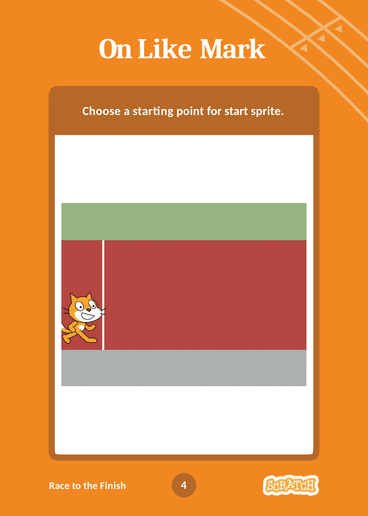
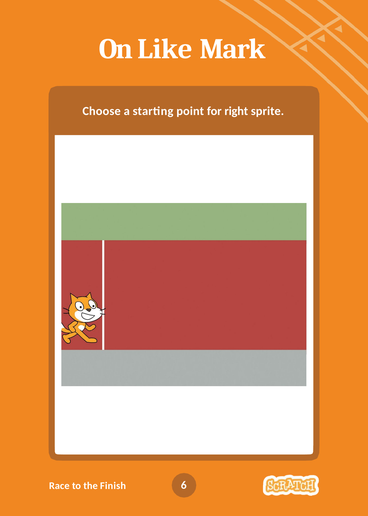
start: start -> right
4: 4 -> 6
